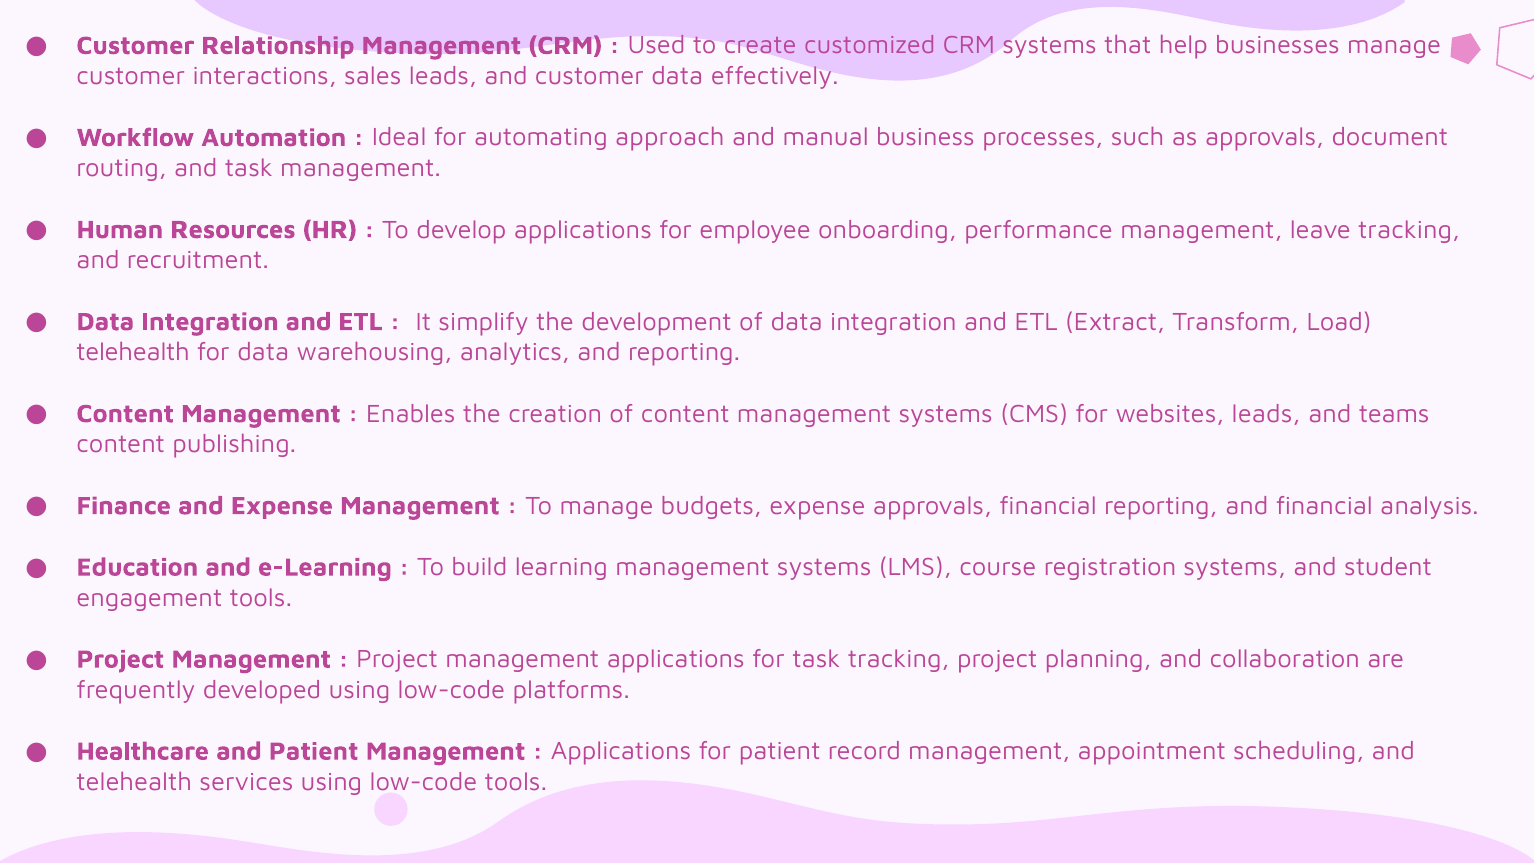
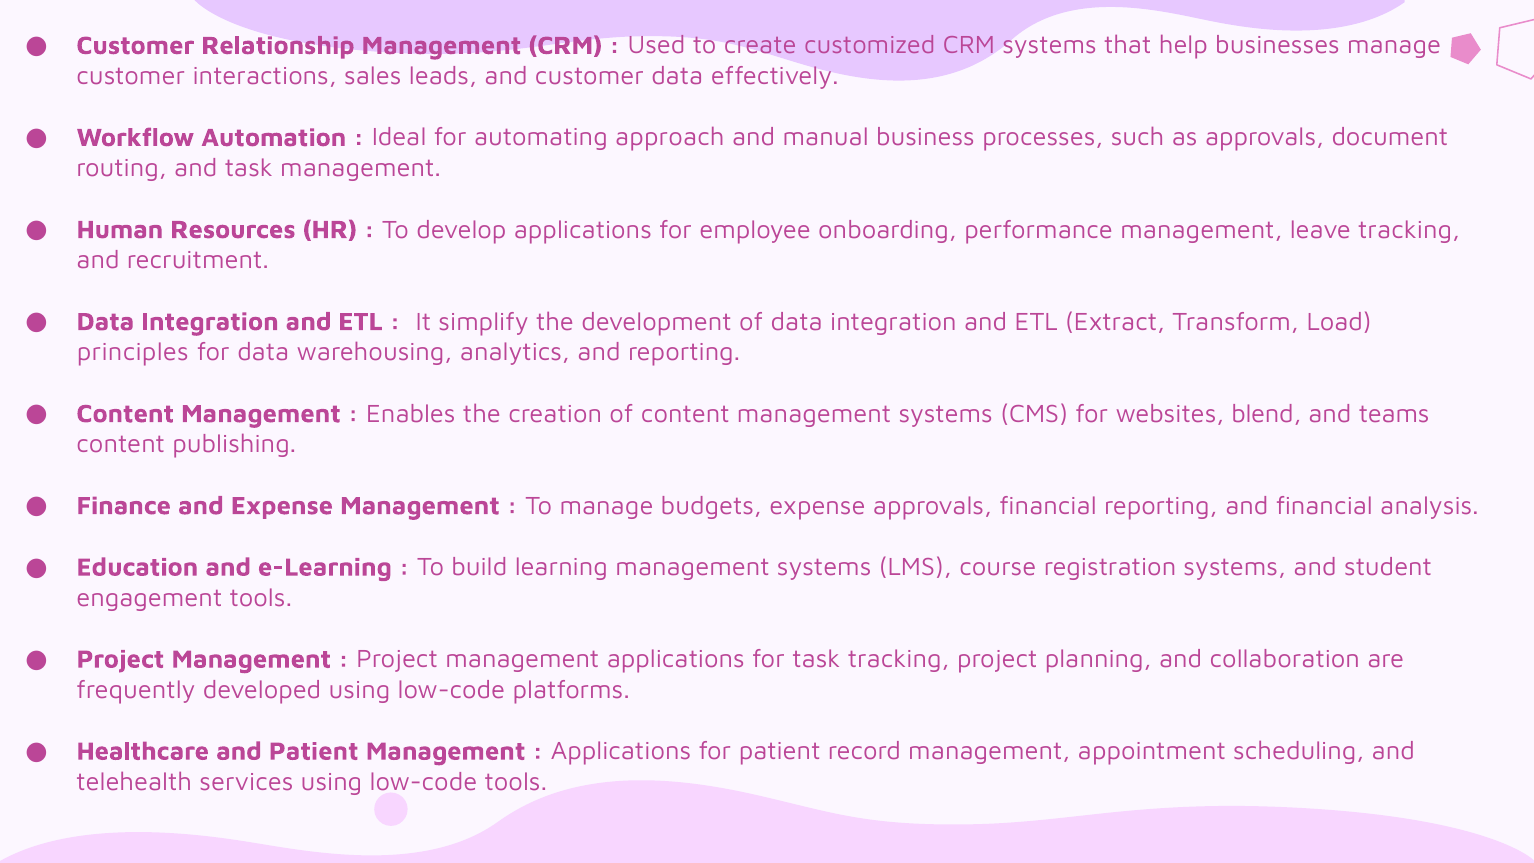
telehealth at (133, 352): telehealth -> principles
websites leads: leads -> blend
